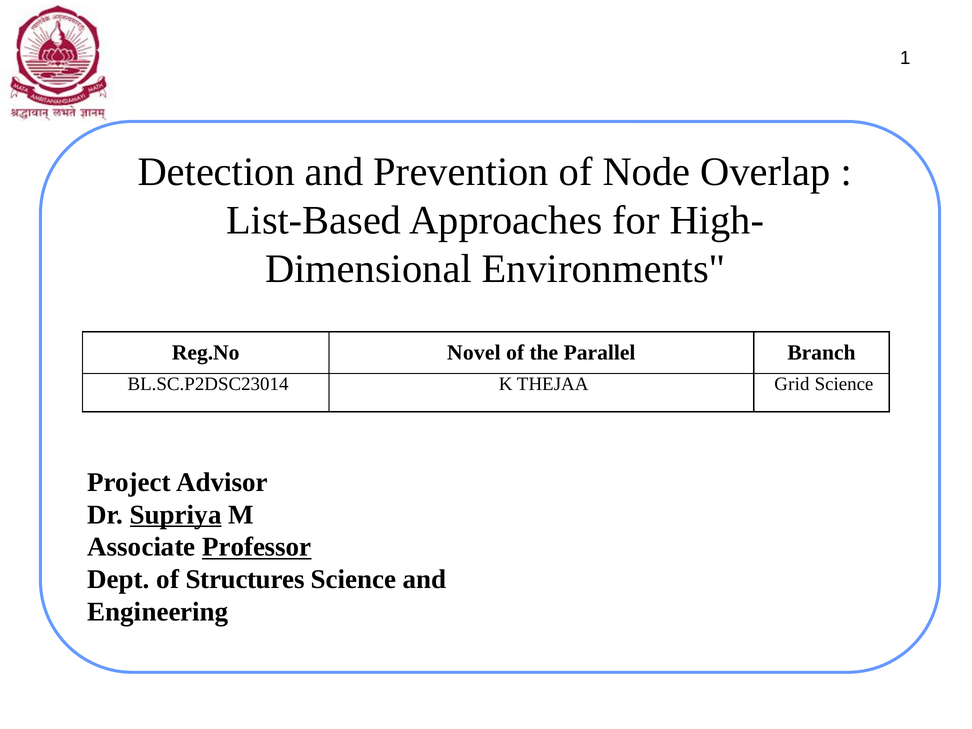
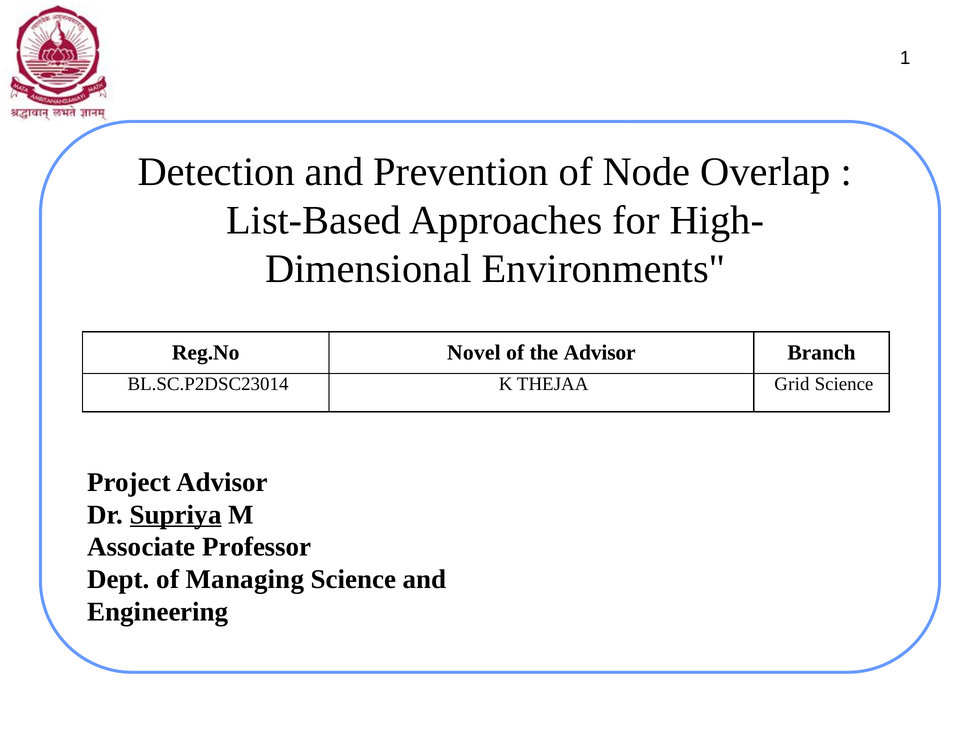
the Parallel: Parallel -> Advisor
Professor underline: present -> none
Structures: Structures -> Managing
